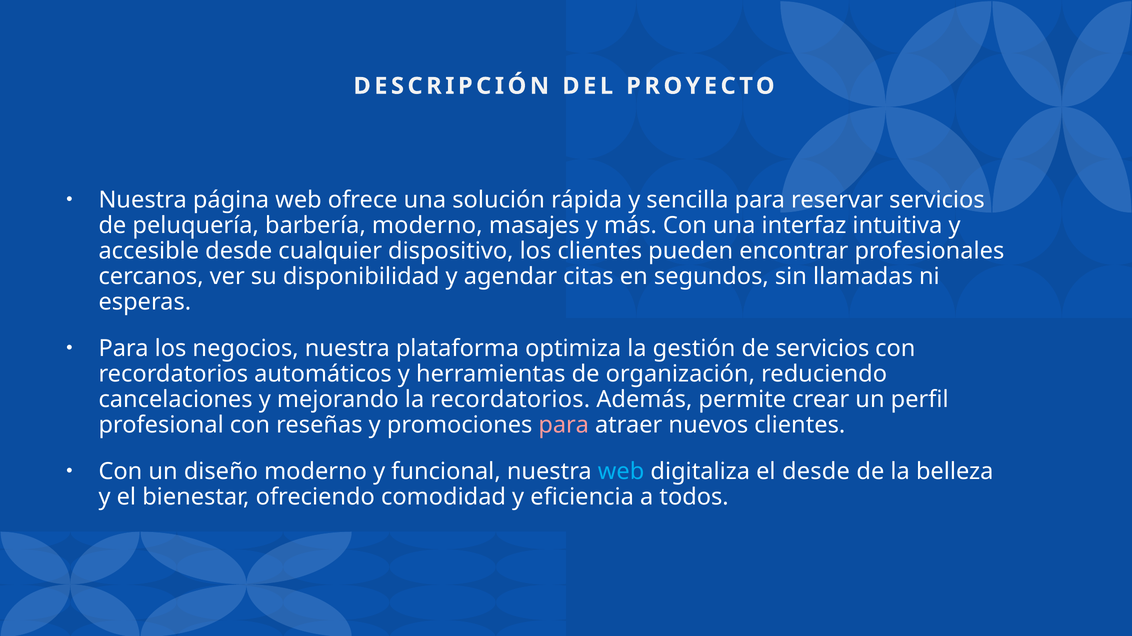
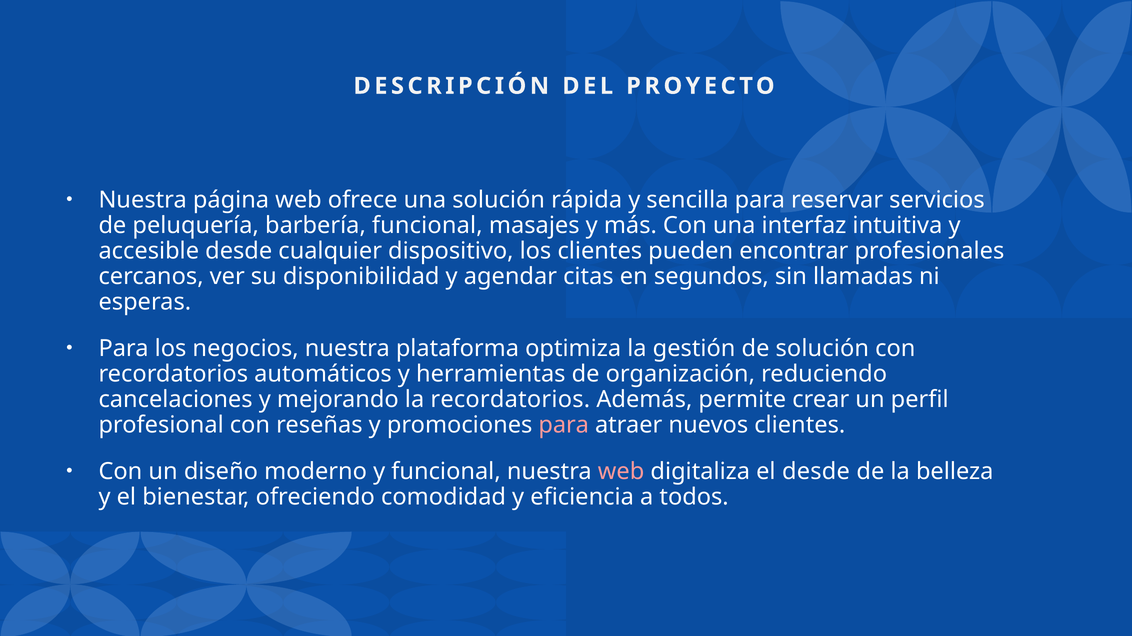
barbería moderno: moderno -> funcional
de servicios: servicios -> solución
web at (621, 472) colour: light blue -> pink
